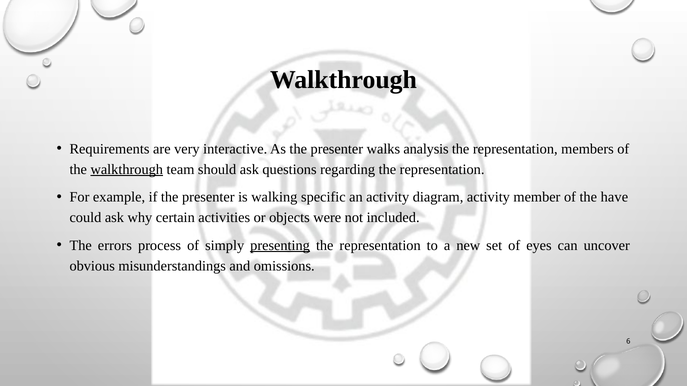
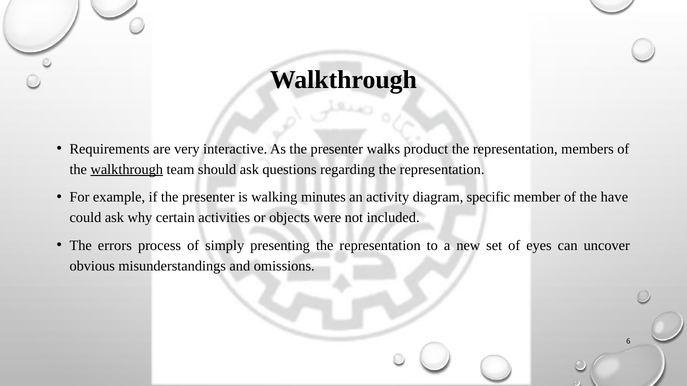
analysis: analysis -> product
specific: specific -> minutes
diagram activity: activity -> specific
presenting underline: present -> none
